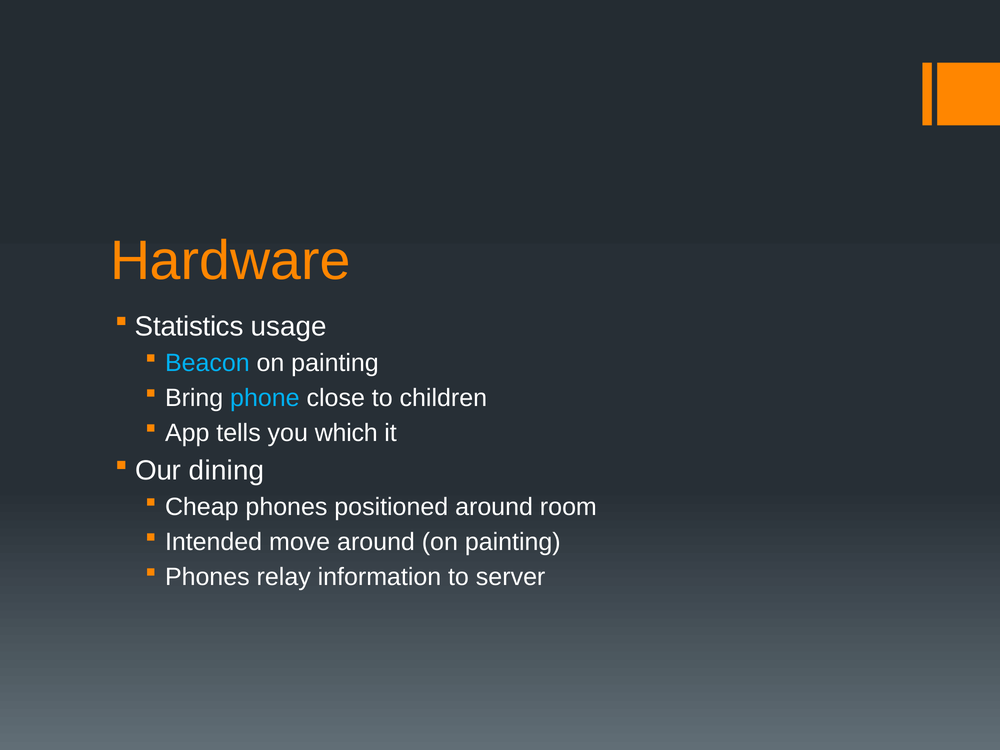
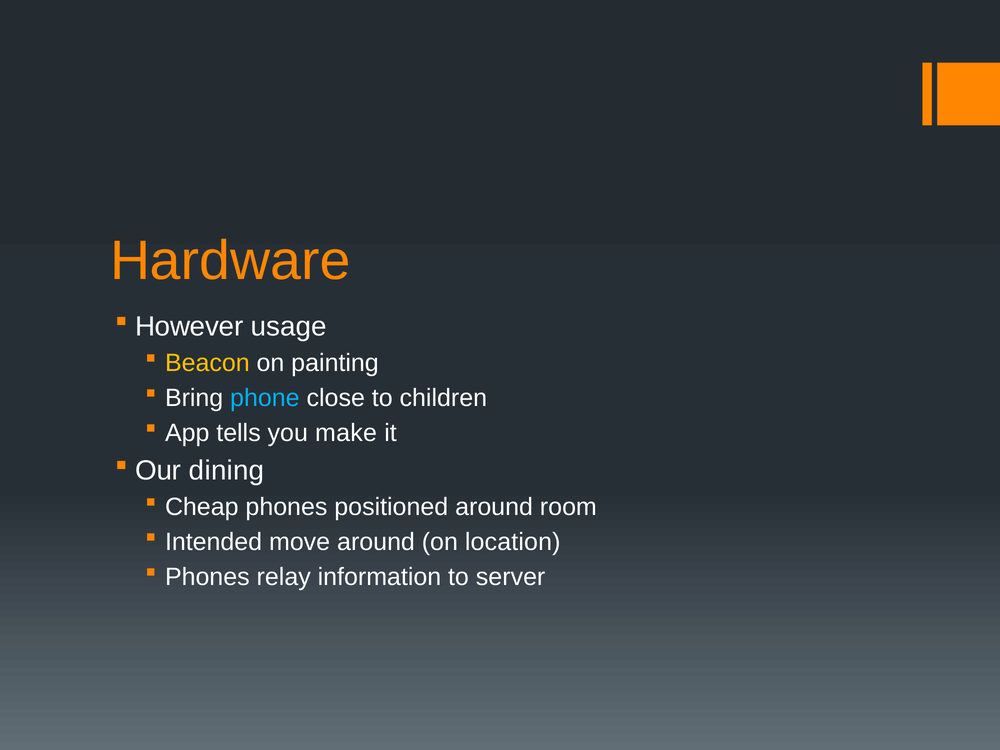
Statistics: Statistics -> However
Beacon colour: light blue -> yellow
which: which -> make
around on painting: painting -> location
